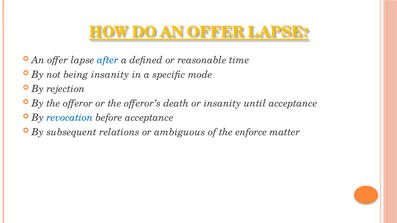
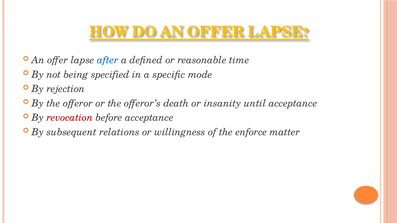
being insanity: insanity -> specified
revocation colour: blue -> red
ambiguous: ambiguous -> willingness
